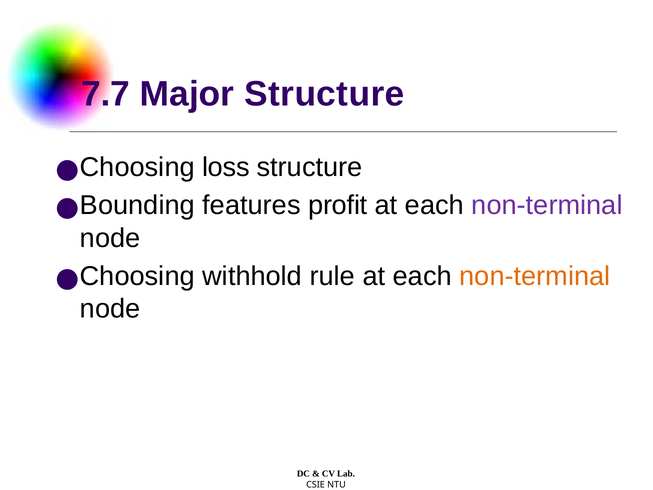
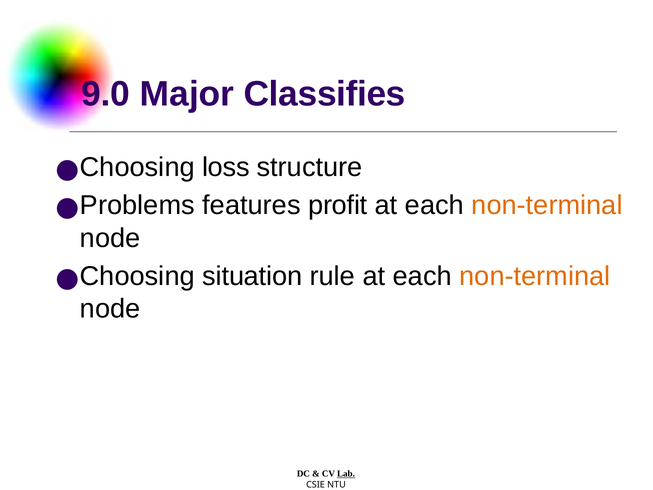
7.7: 7.7 -> 9.0
Major Structure: Structure -> Classifies
Bounding: Bounding -> Problems
non-terminal at (547, 205) colour: purple -> orange
withhold: withhold -> situation
Lab underline: none -> present
